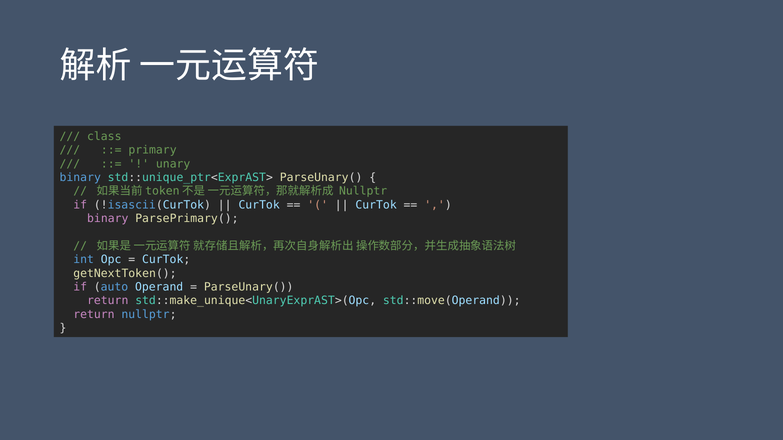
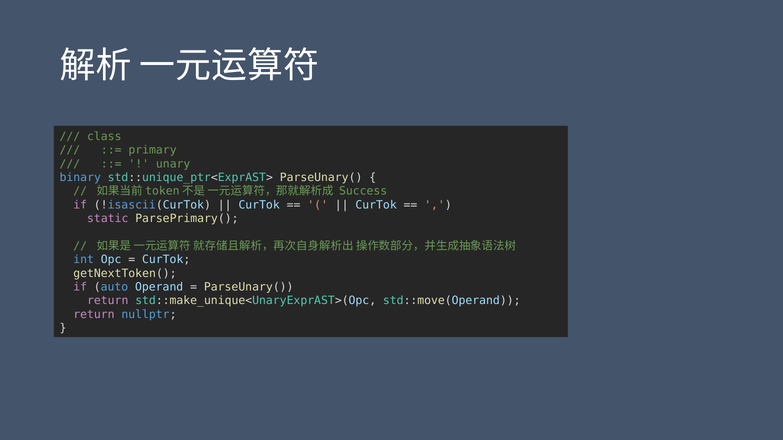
Nullptr at (363, 191): Nullptr -> Success
binary at (108, 219): binary -> static
